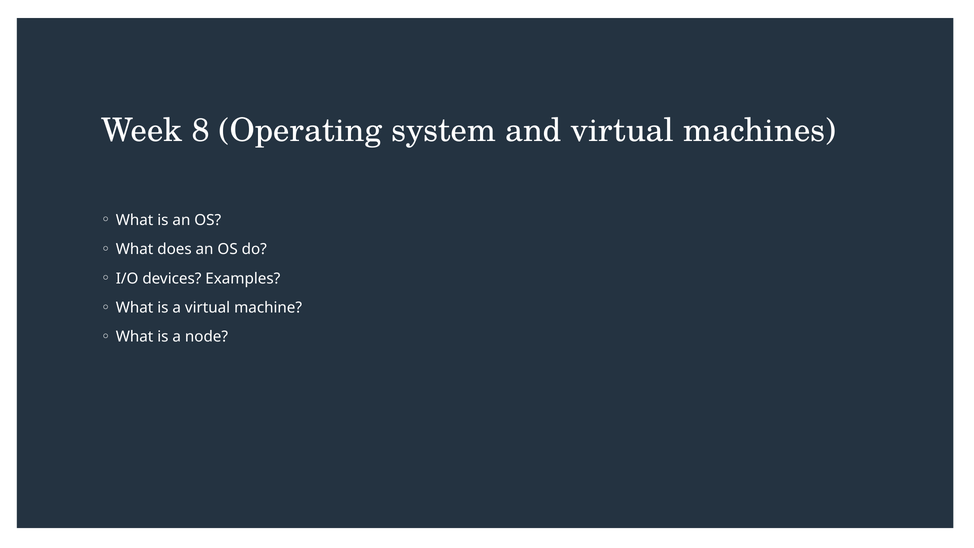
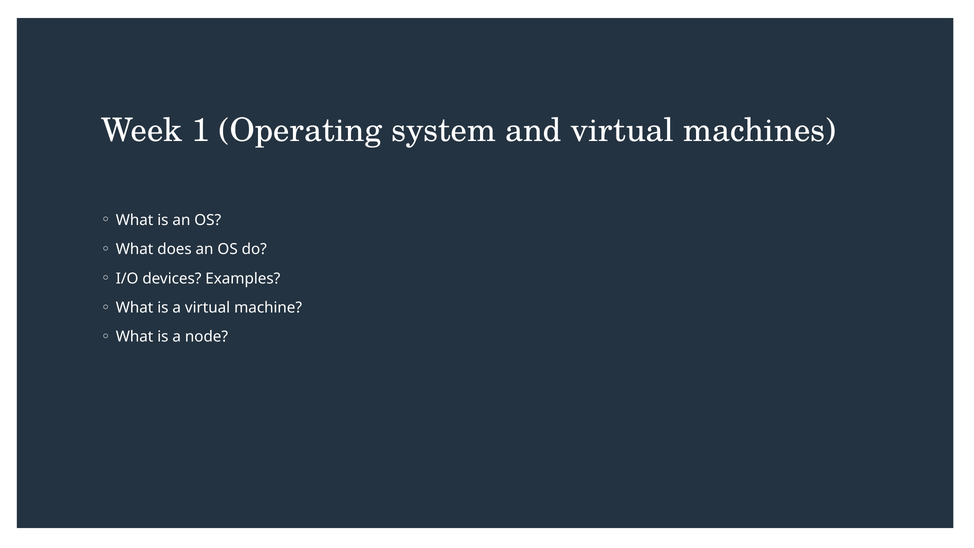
8: 8 -> 1
